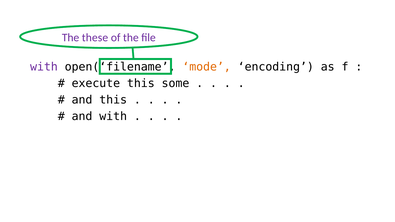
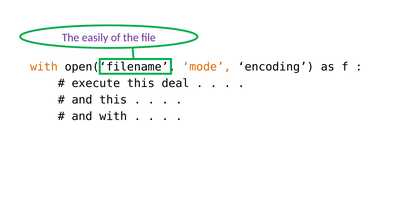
these: these -> easily
with at (44, 67) colour: purple -> orange
some: some -> deal
